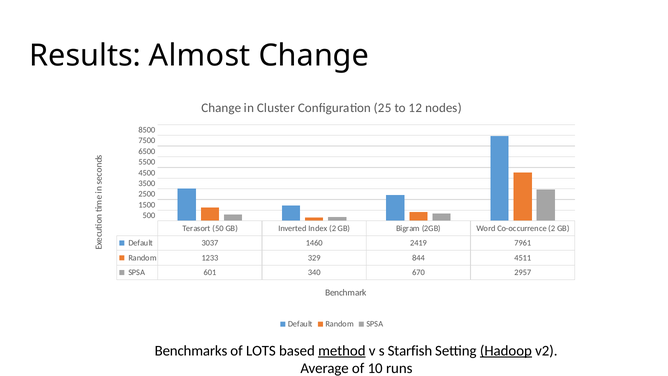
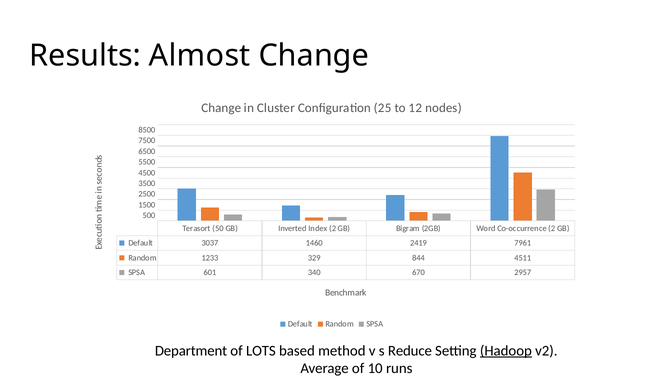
Benchmarks: Benchmarks -> Department
method underline: present -> none
Starfish: Starfish -> Reduce
